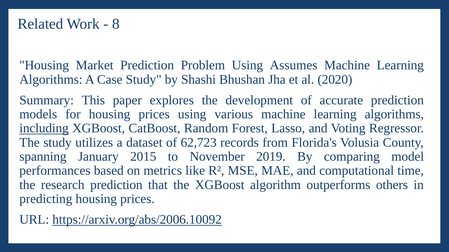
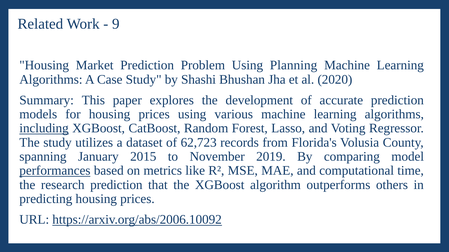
8: 8 -> 9
Assumes: Assumes -> Planning
performances underline: none -> present
